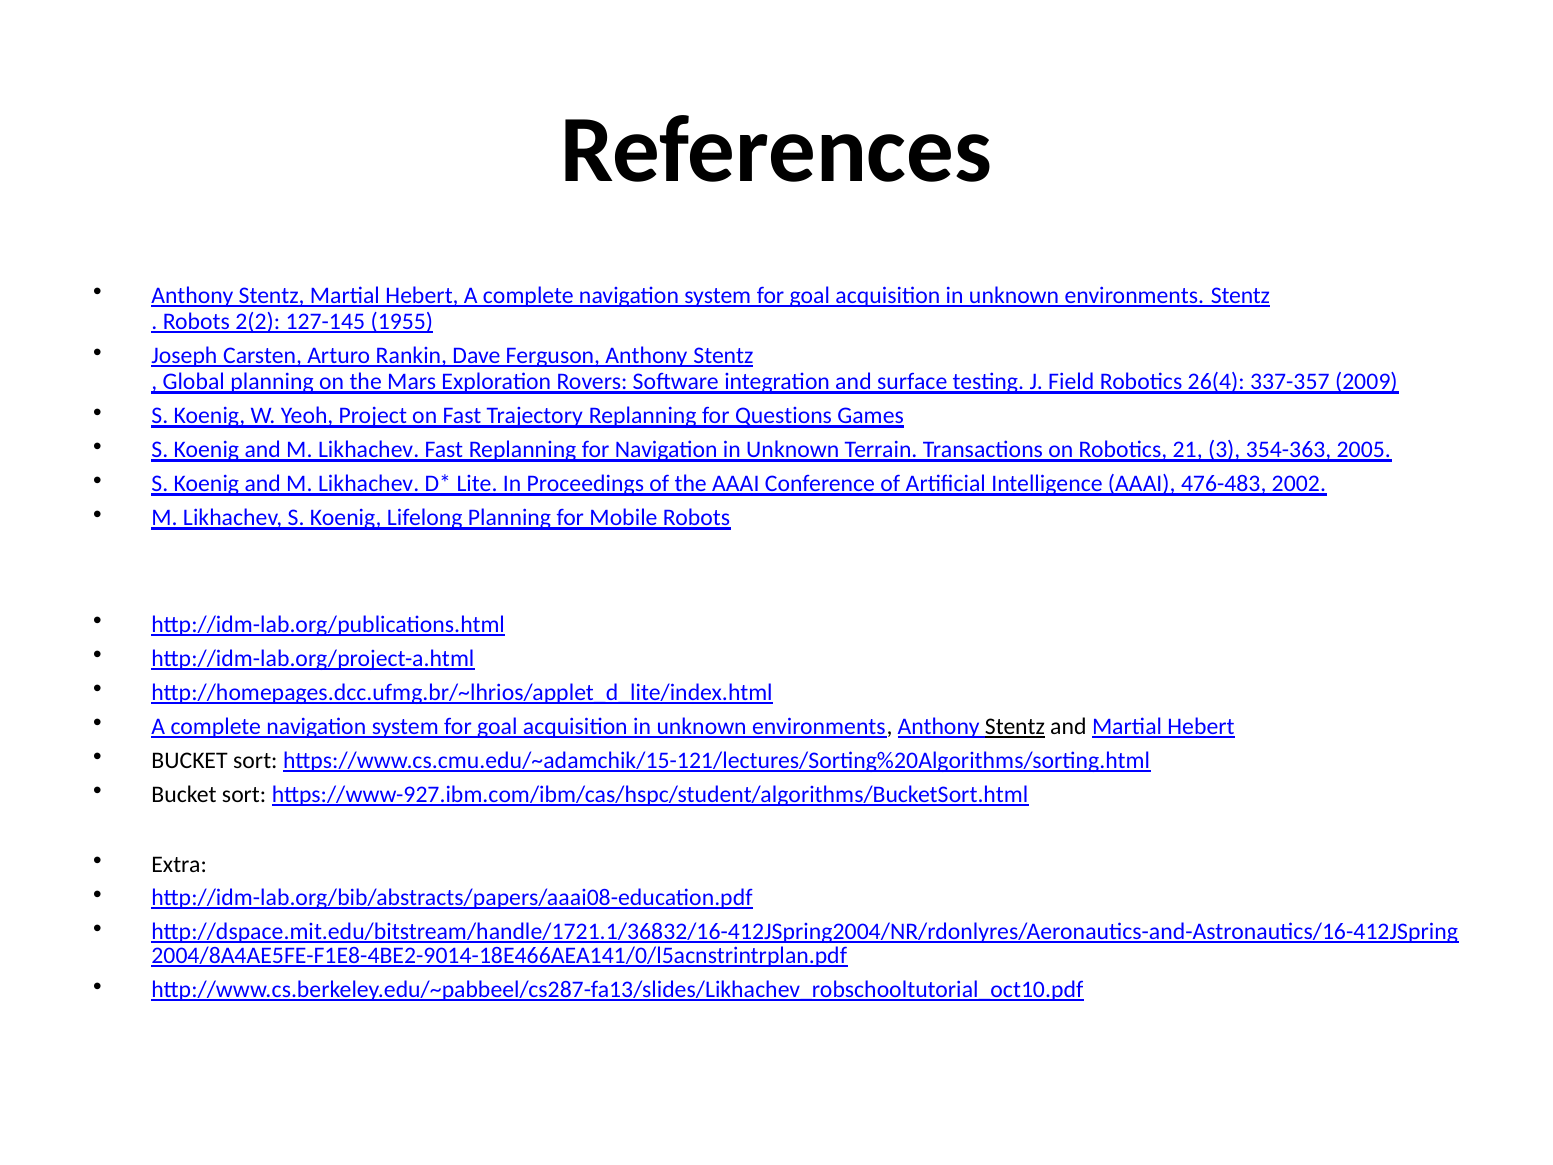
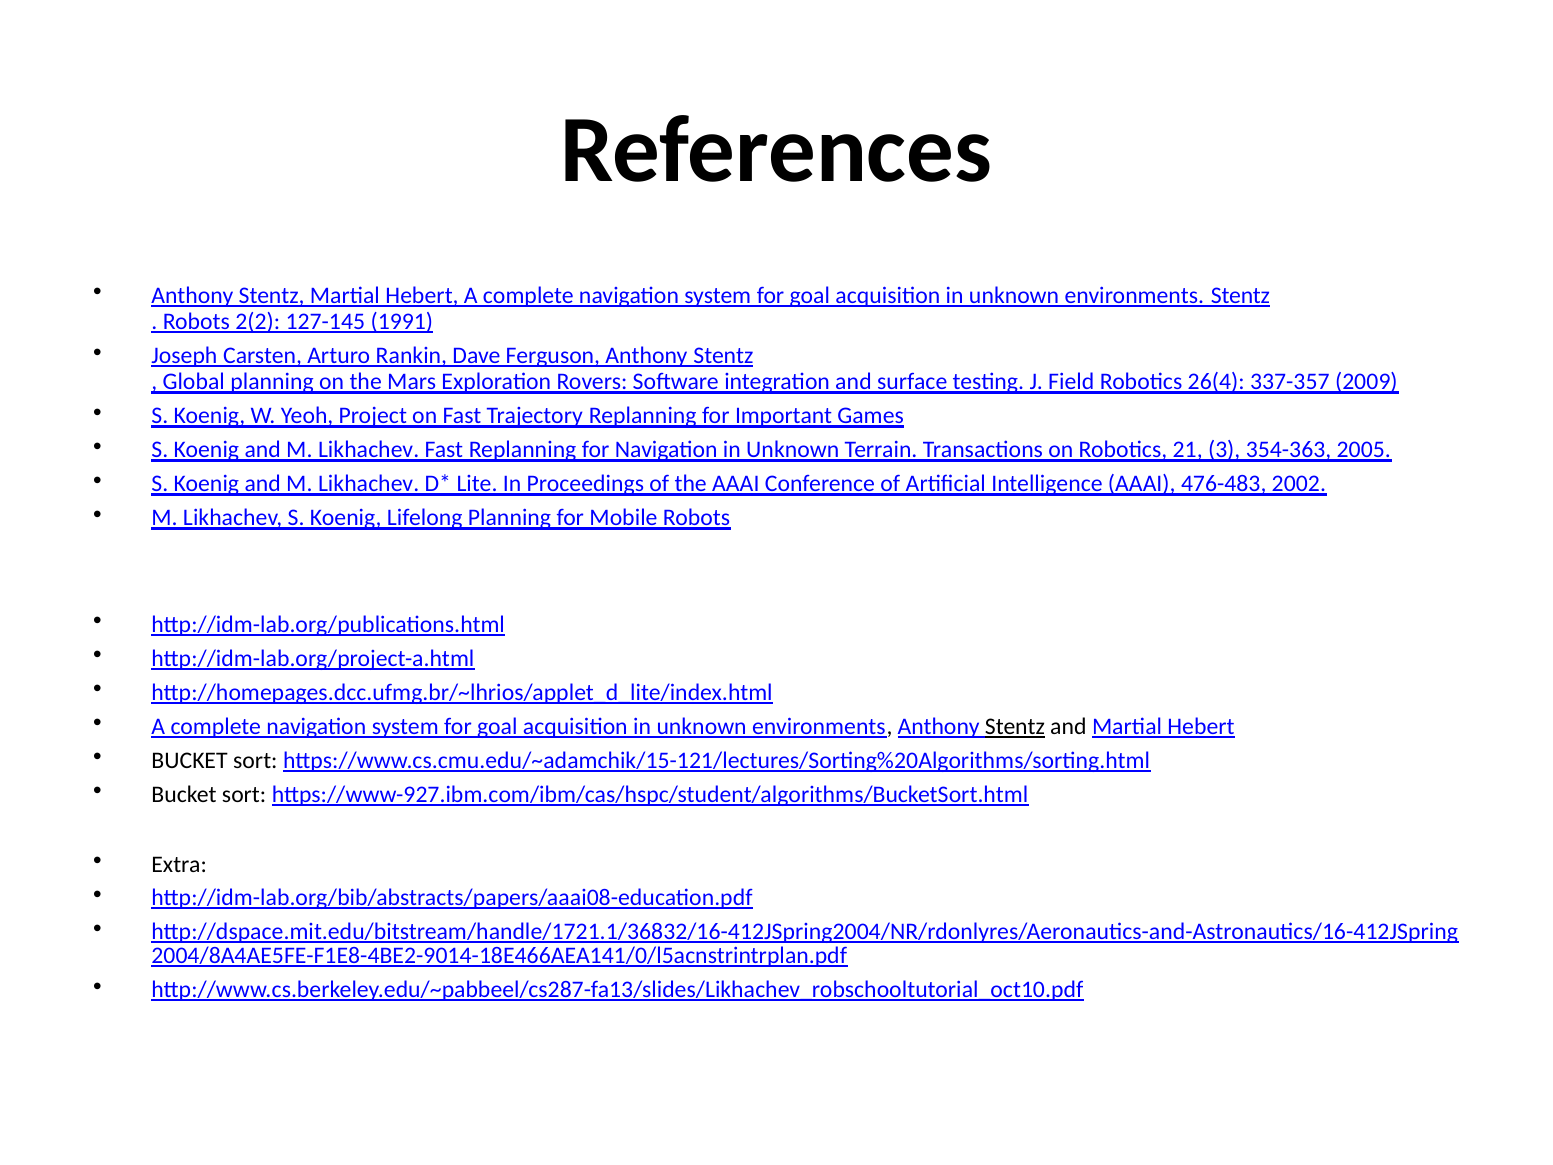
1955: 1955 -> 1991
Questions: Questions -> Important
